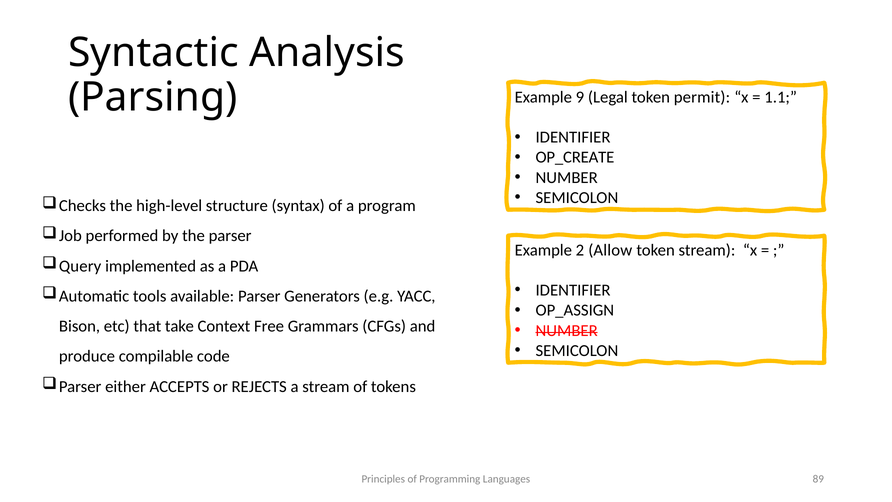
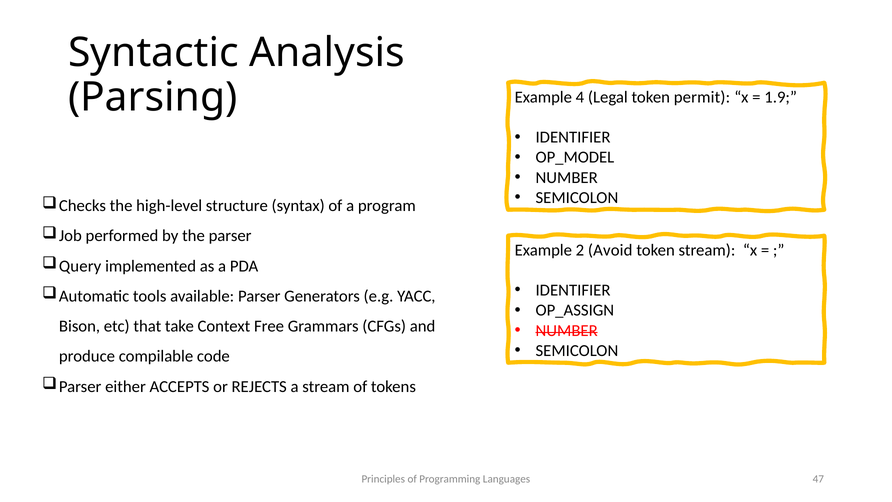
9: 9 -> 4
1.1: 1.1 -> 1.9
OP_CREATE: OP_CREATE -> OP_MODEL
Allow: Allow -> Avoid
89: 89 -> 47
